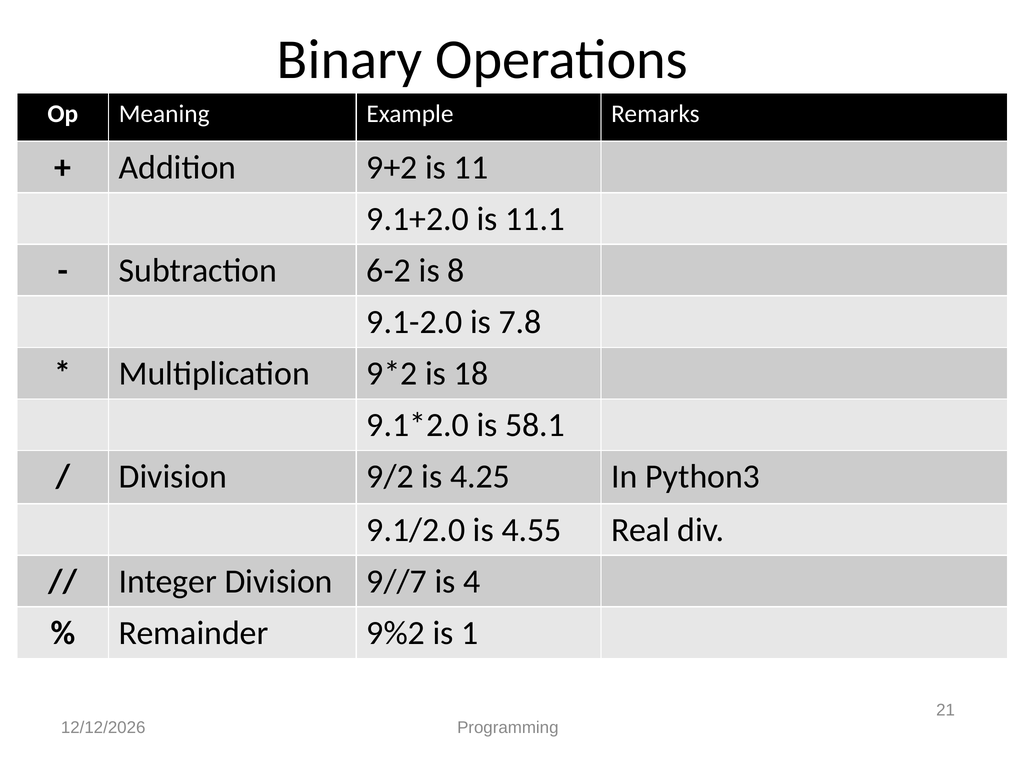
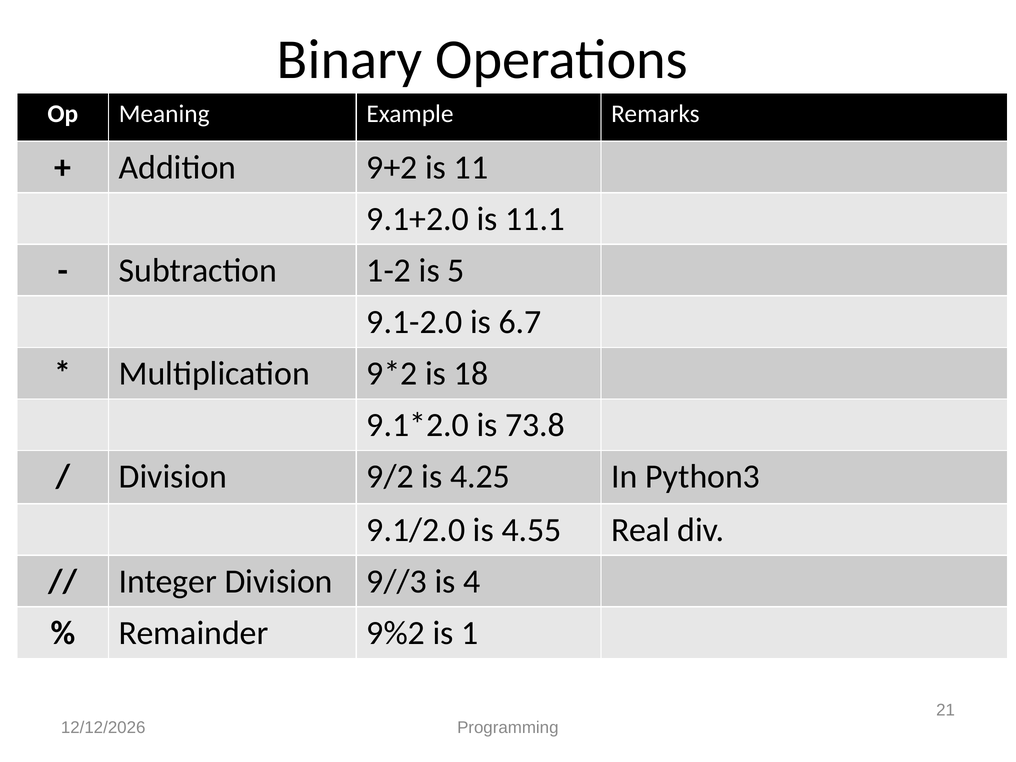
6-2: 6-2 -> 1-2
8: 8 -> 5
7.8: 7.8 -> 6.7
58.1: 58.1 -> 73.8
9//7: 9//7 -> 9//3
